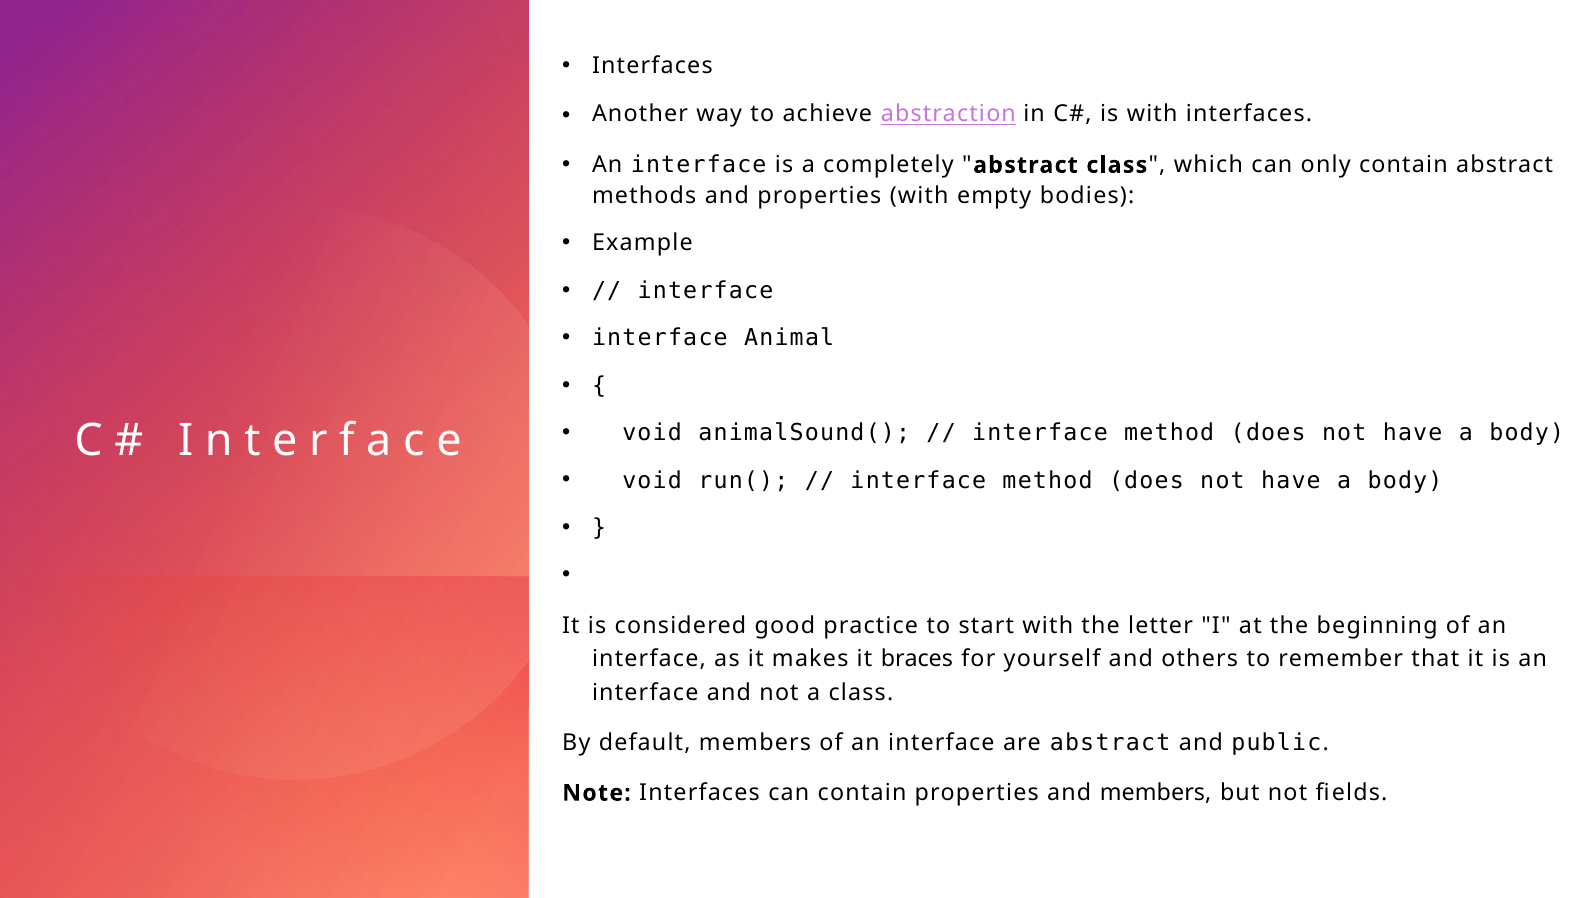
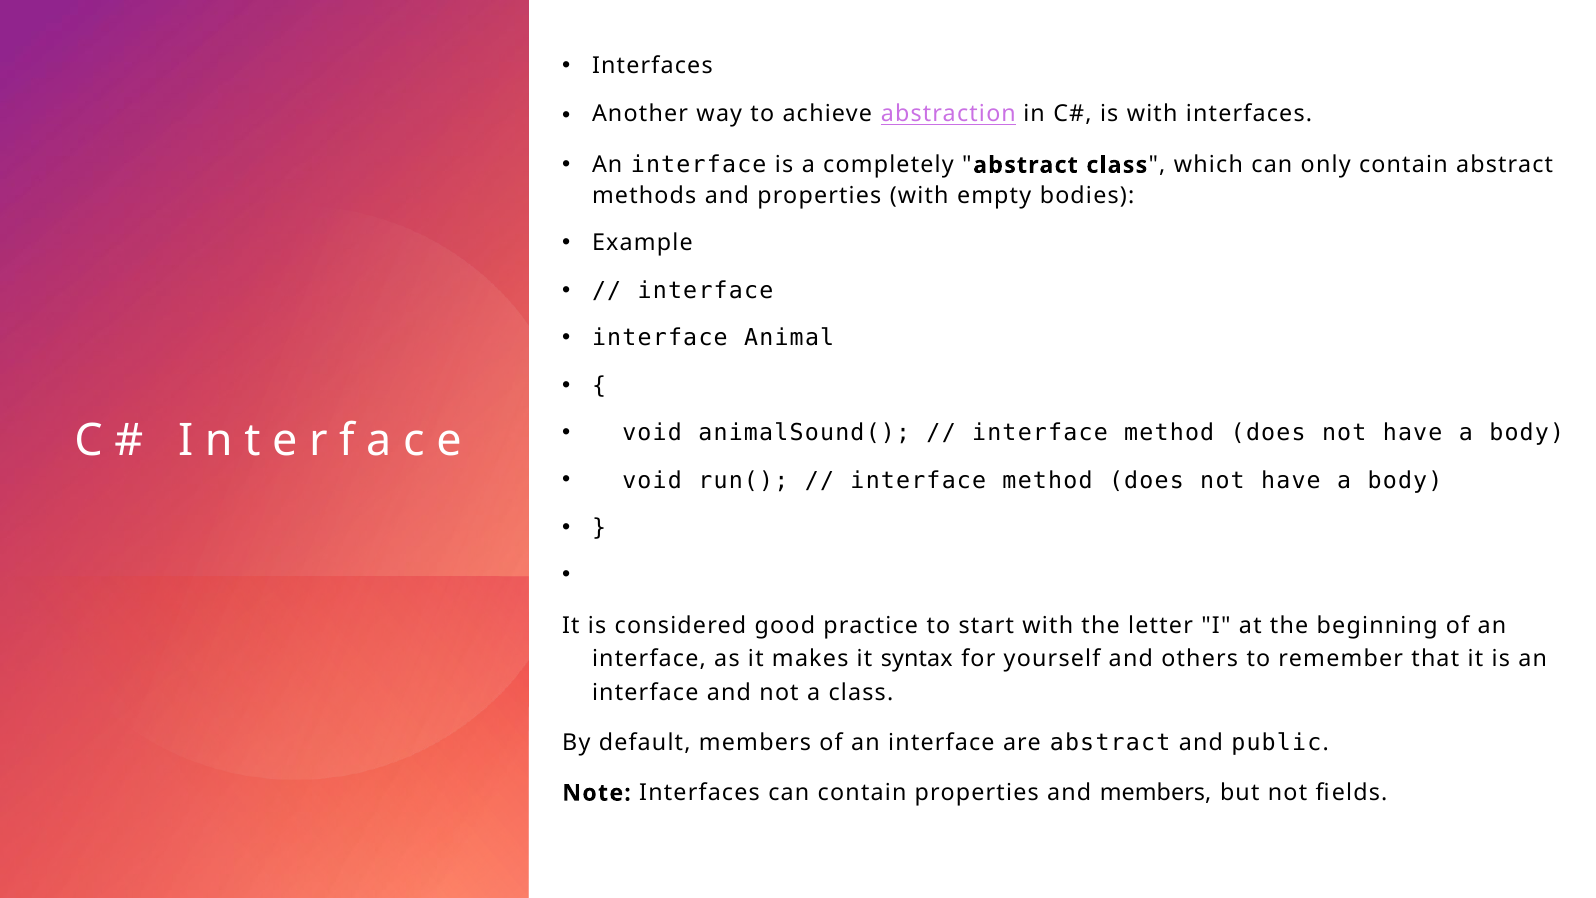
braces: braces -> syntax
